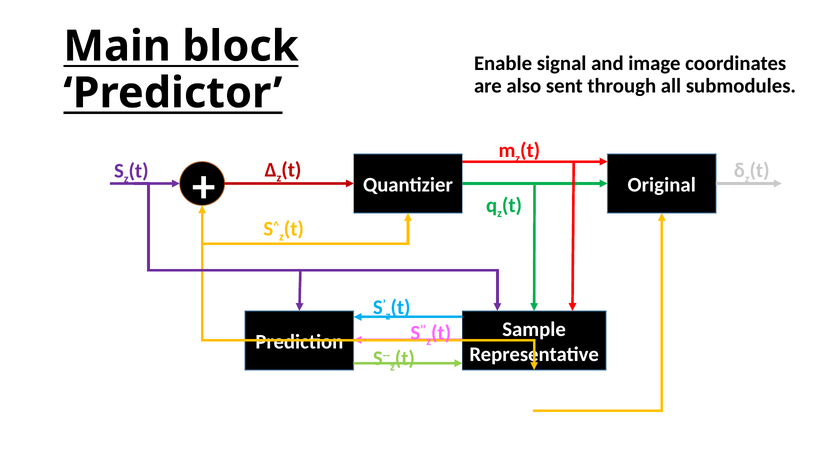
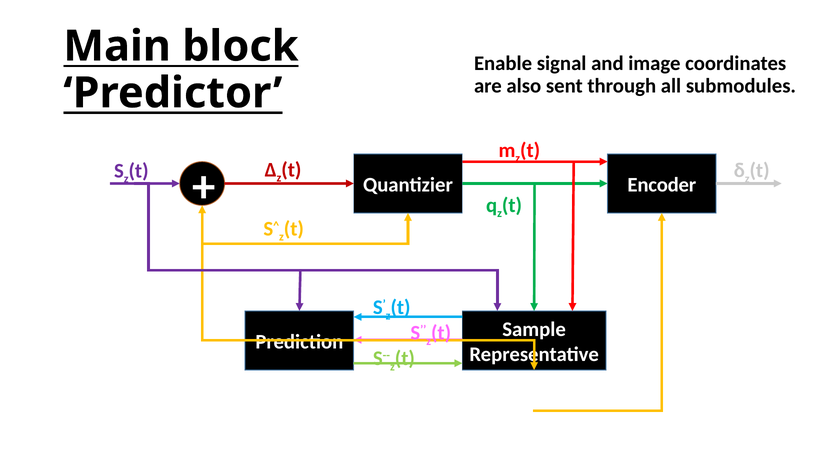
Original: Original -> Encoder
